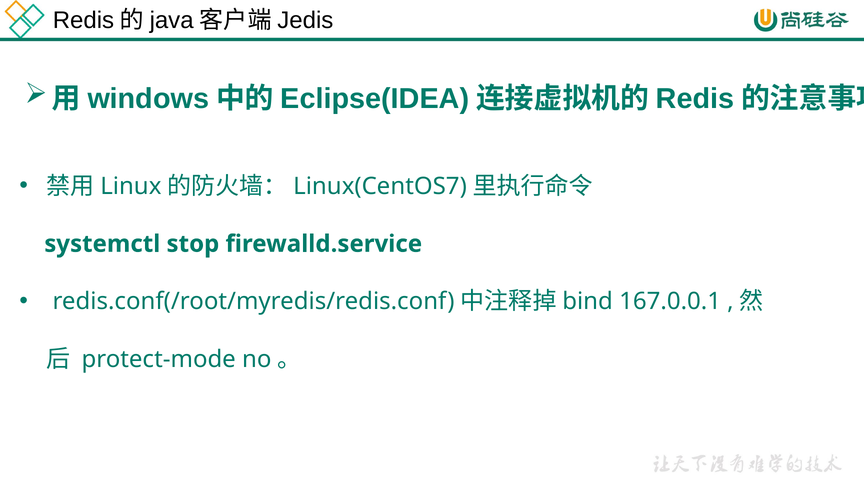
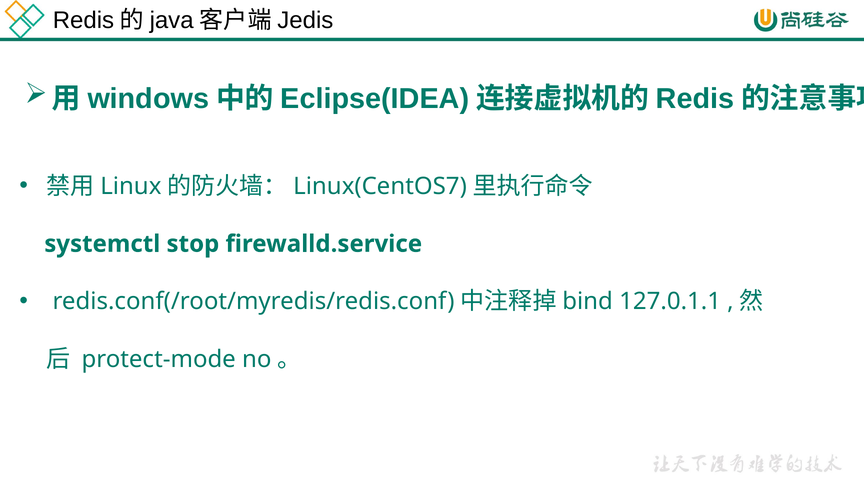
167.0.0.1: 167.0.0.1 -> 127.0.1.1
